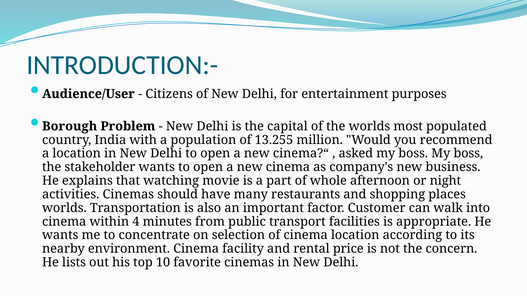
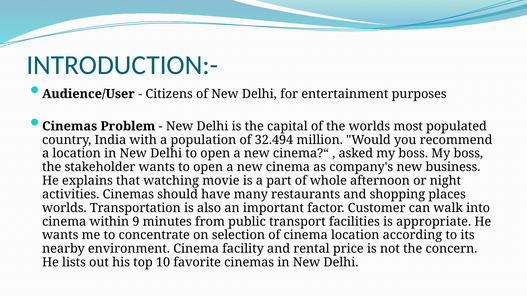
Borough at (70, 126): Borough -> Cinemas
13.255: 13.255 -> 32.494
4: 4 -> 9
